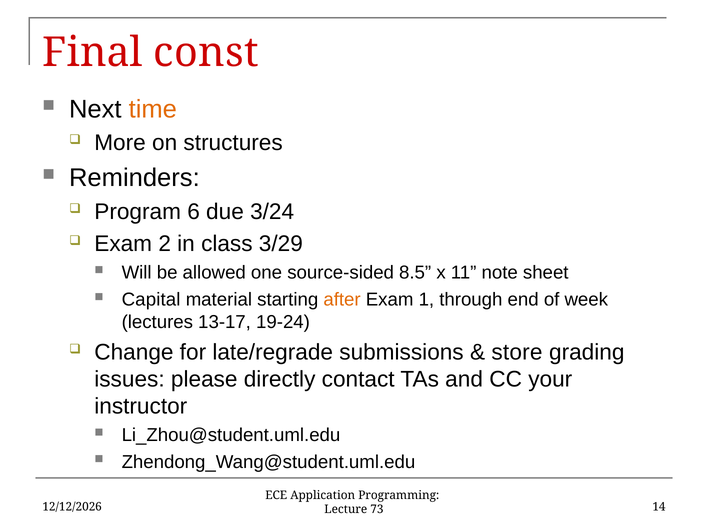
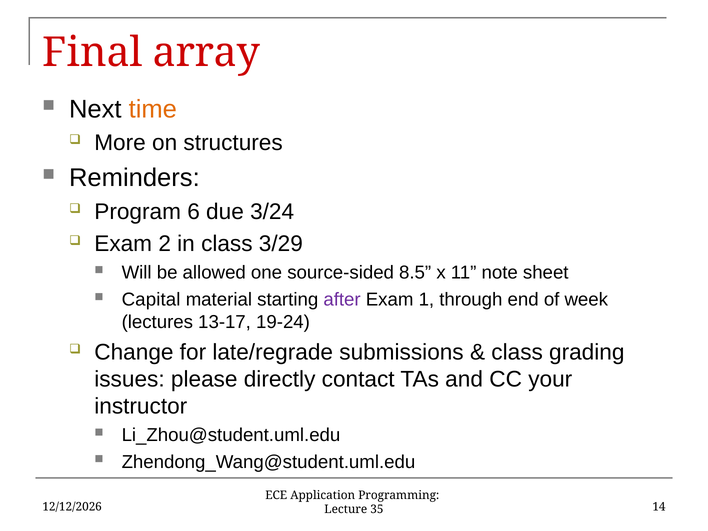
const: const -> array
after colour: orange -> purple
store at (517, 352): store -> class
73: 73 -> 35
